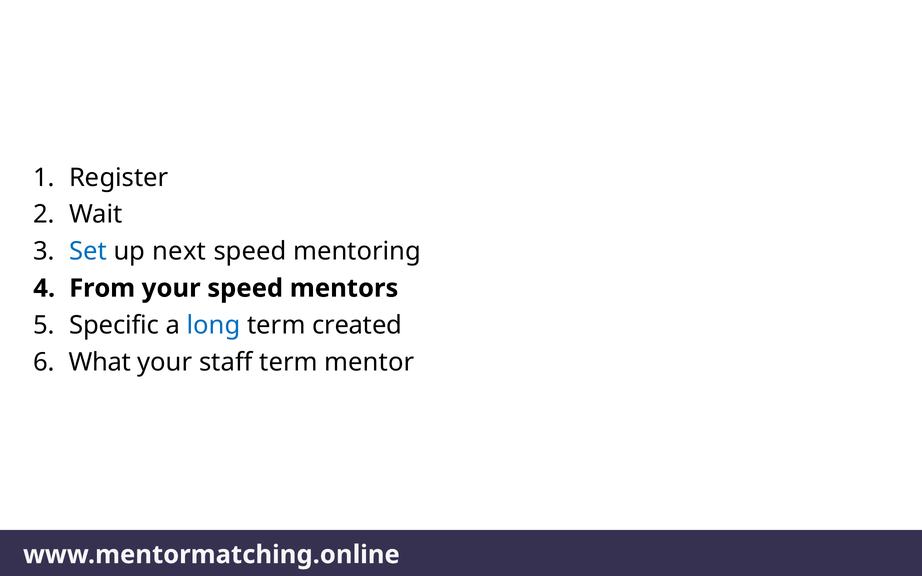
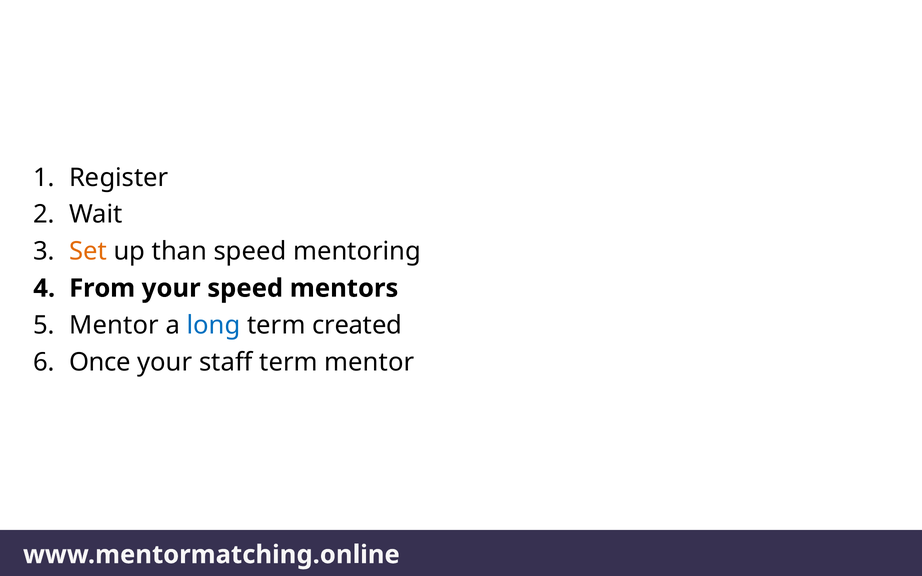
Set colour: blue -> orange
next: next -> than
Specific at (114, 325): Specific -> Mentor
What: What -> Once
